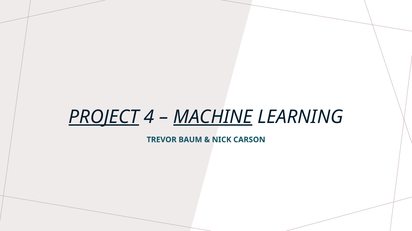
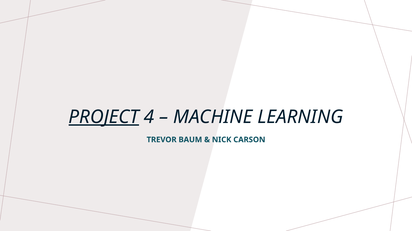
MACHINE underline: present -> none
